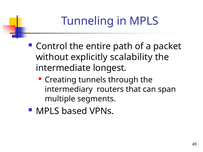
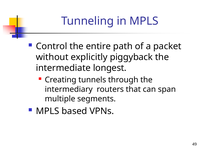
scalability: scalability -> piggyback
